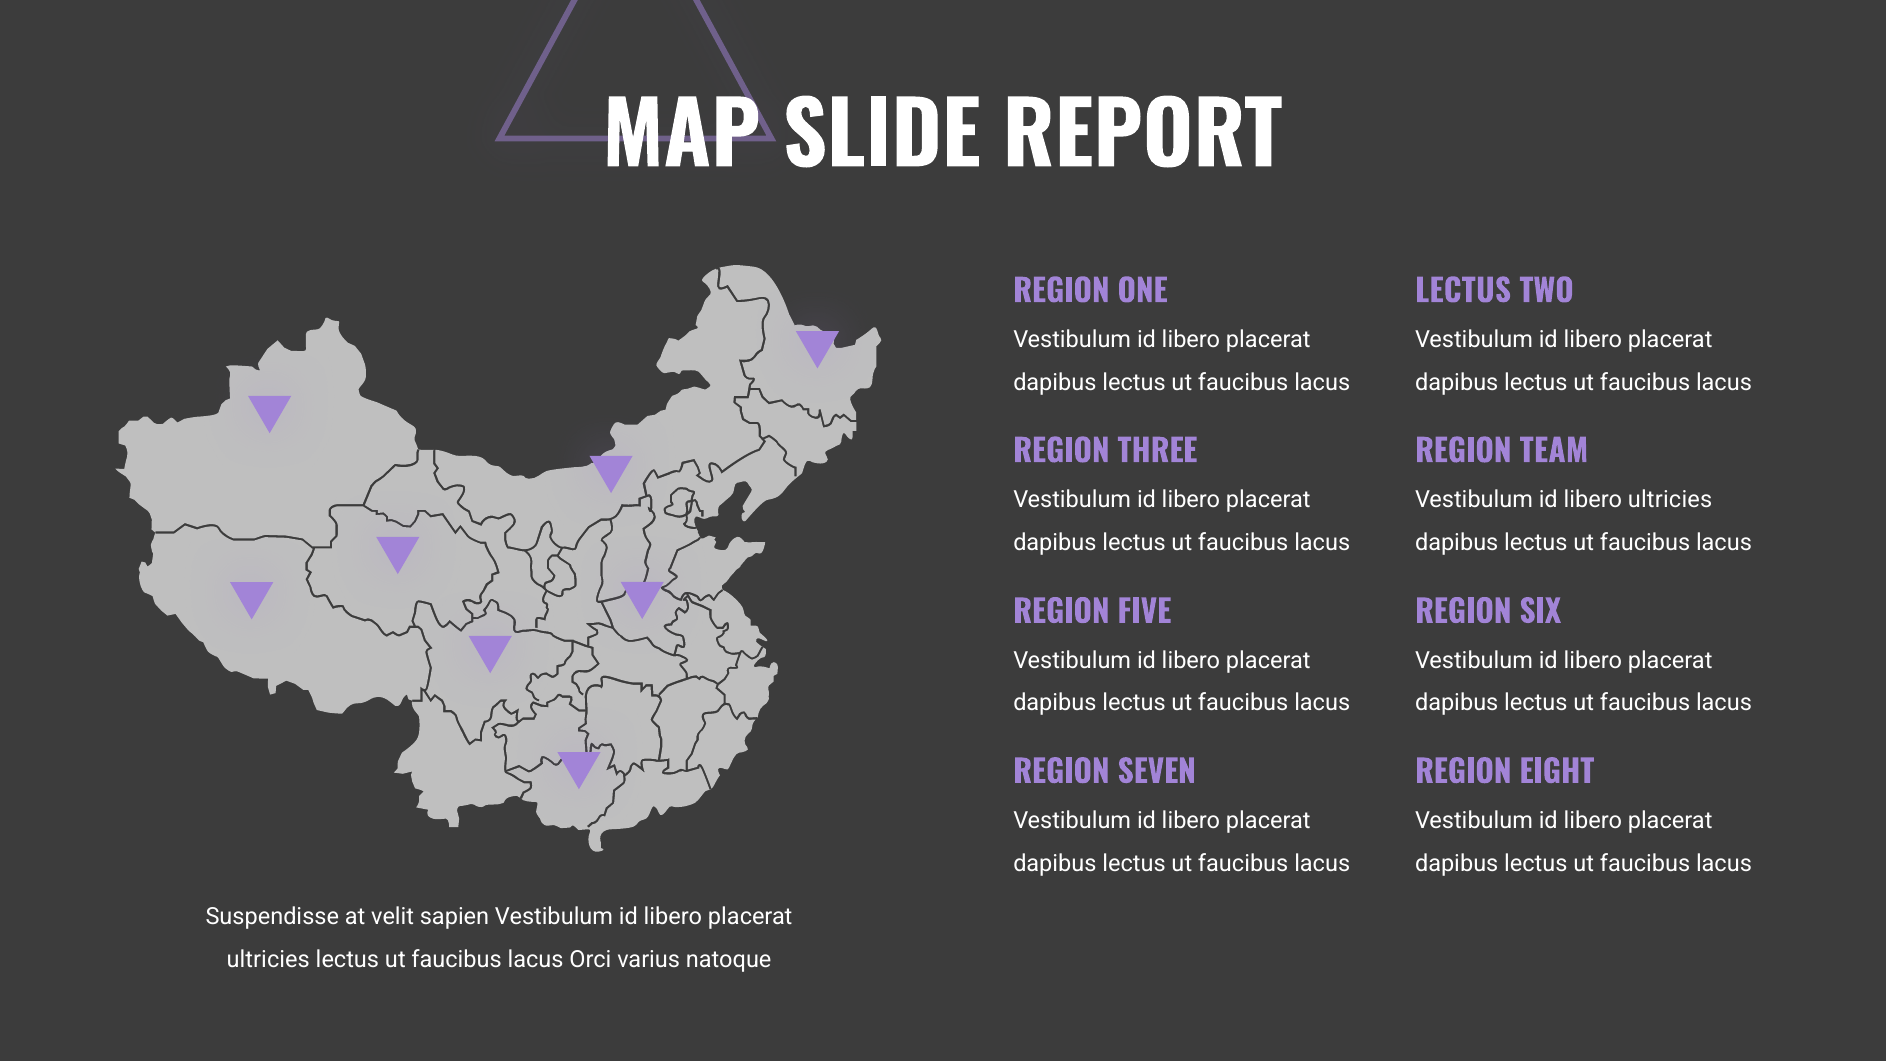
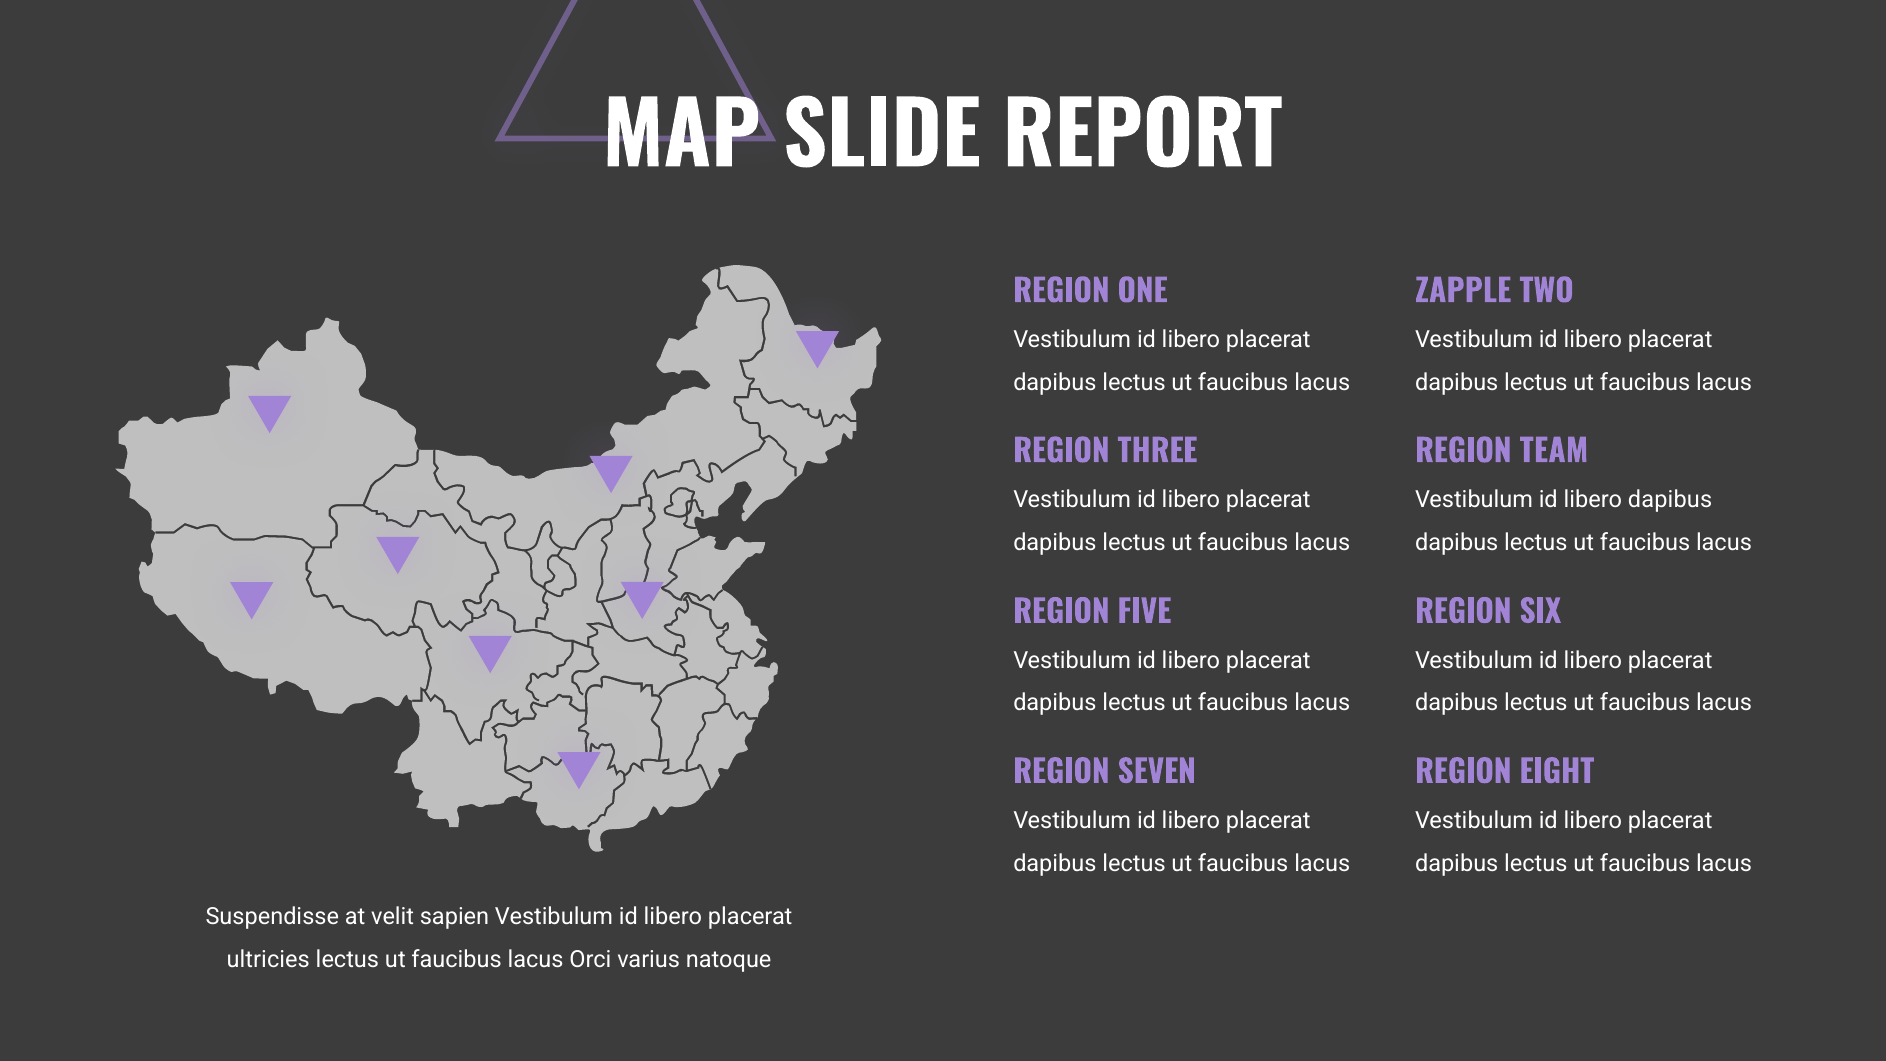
LECTUS at (1463, 292): LECTUS -> ZAPPLE
libero ultricies: ultricies -> dapibus
